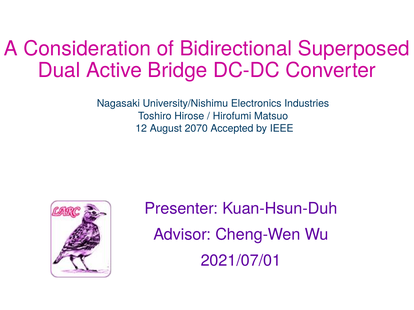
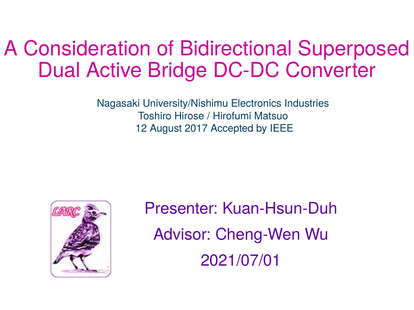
2070: 2070 -> 2017
